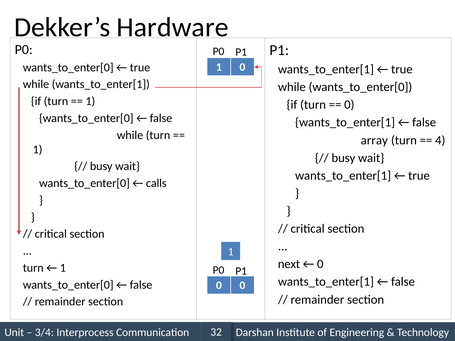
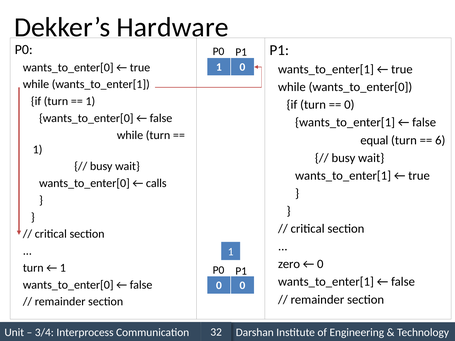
array: array -> equal
4: 4 -> 6
next: next -> zero
